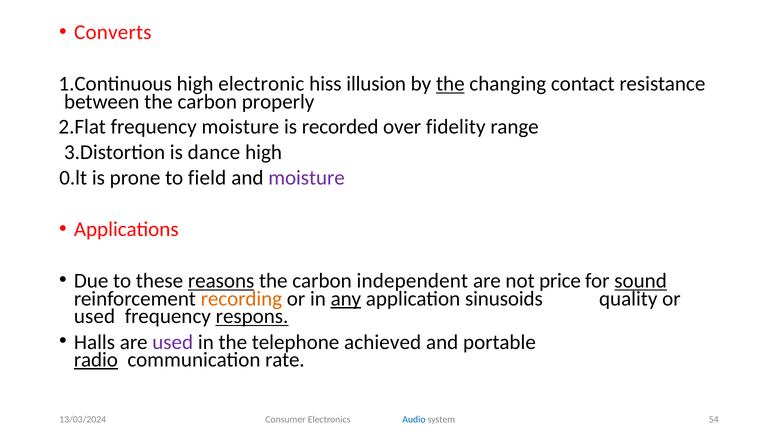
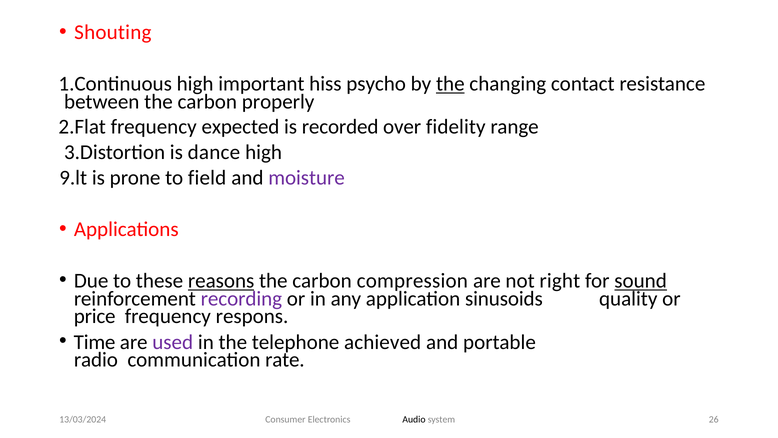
Converts: Converts -> Shouting
electronic: electronic -> important
illusion: illusion -> psycho
frequency moisture: moisture -> expected
0.lt: 0.lt -> 9.lt
independent: independent -> compression
price: price -> right
recording colour: orange -> purple
any underline: present -> none
used at (94, 316): used -> price
respons underline: present -> none
Halls: Halls -> Time
radio underline: present -> none
Audio colour: blue -> black
54: 54 -> 26
